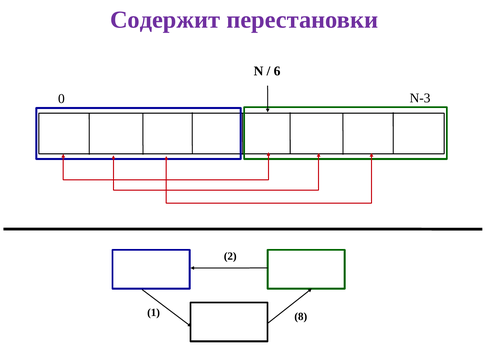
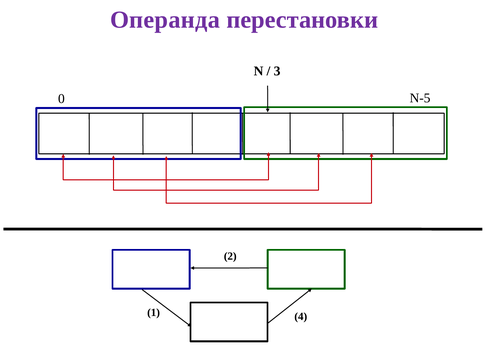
Содержит: Содержит -> Операнда
6: 6 -> 3
N-3: N-3 -> N-5
8: 8 -> 4
